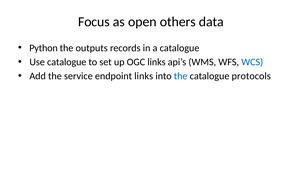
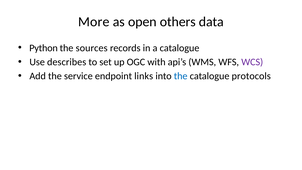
Focus: Focus -> More
outputs: outputs -> sources
Use catalogue: catalogue -> describes
OGC links: links -> with
WCS colour: blue -> purple
